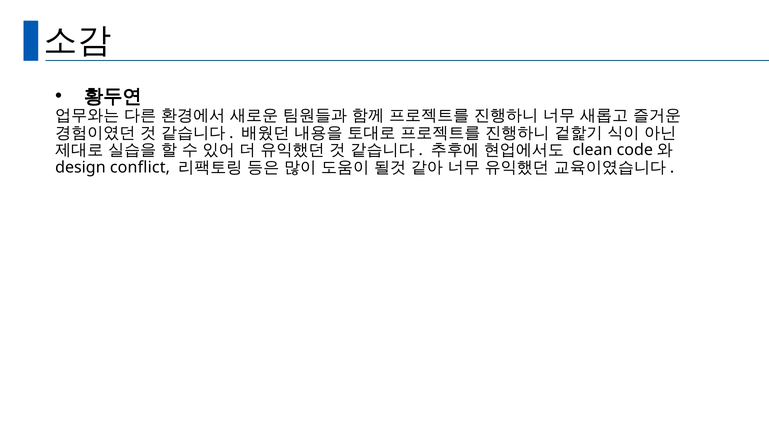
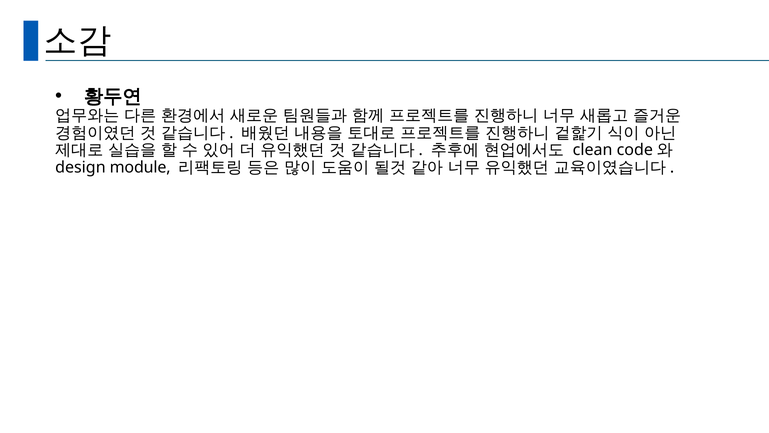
conflict: conflict -> module
